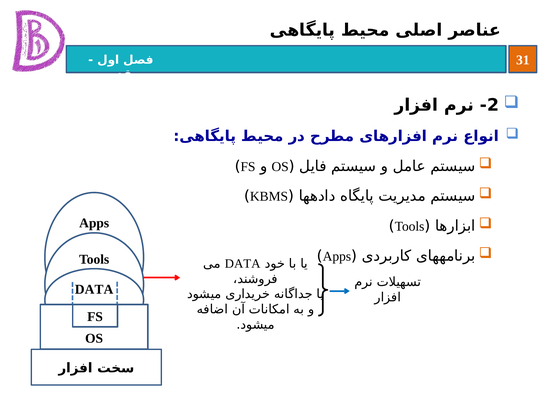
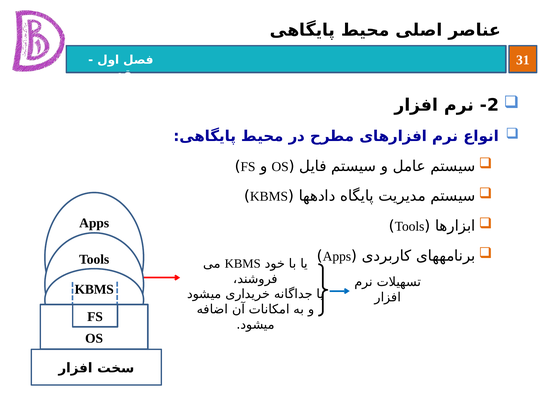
DATA at (243, 264): DATA -> KBMS
DATA at (94, 290): DATA -> KBMS
